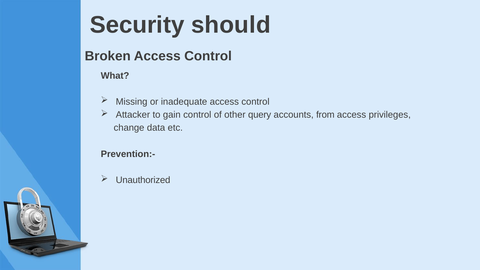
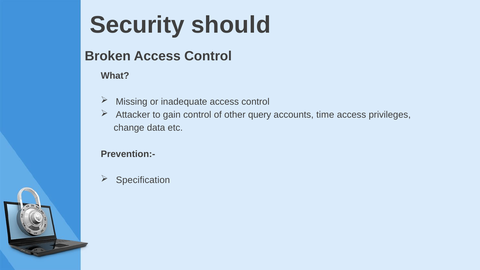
from: from -> time
Unauthorized: Unauthorized -> Specification
